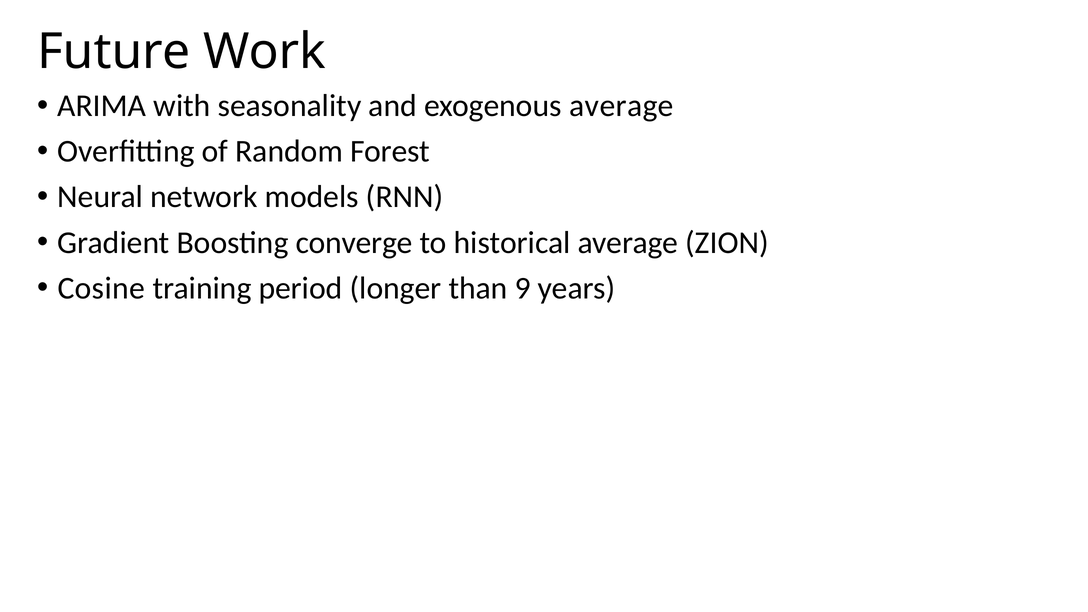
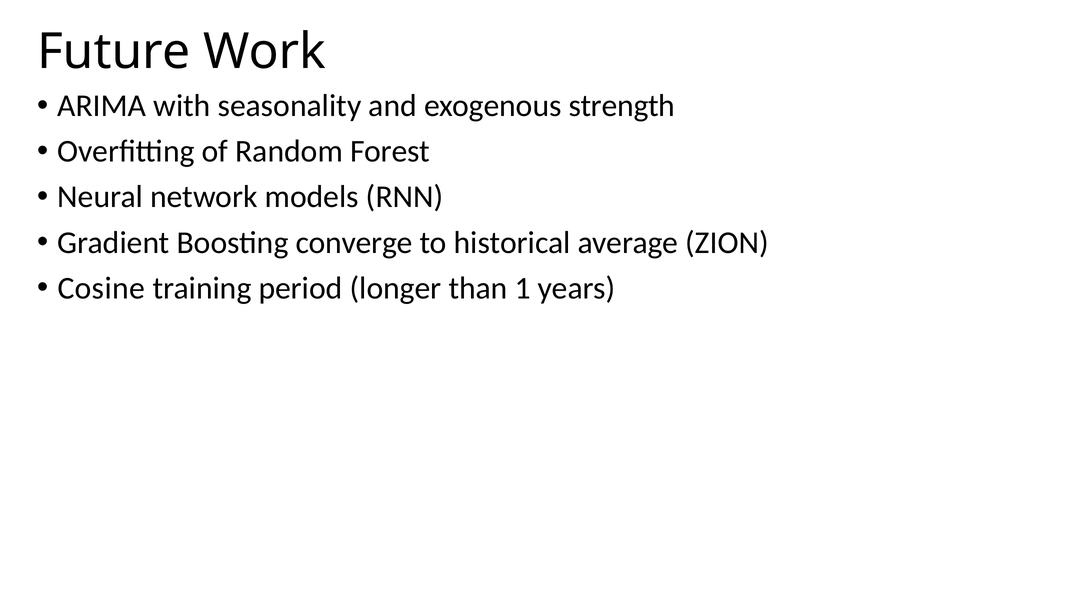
exogenous average: average -> strength
9: 9 -> 1
